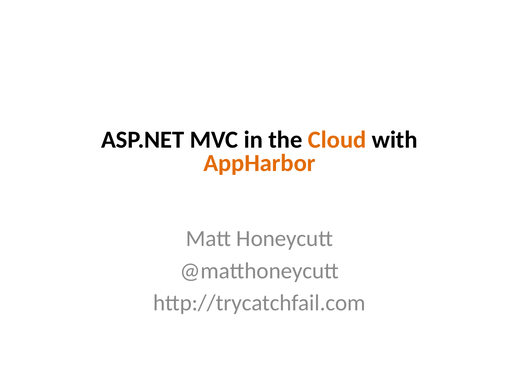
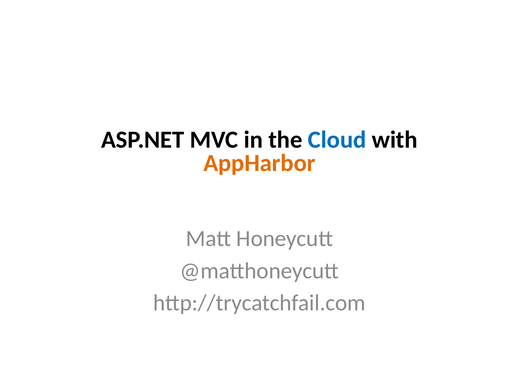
Cloud colour: orange -> blue
